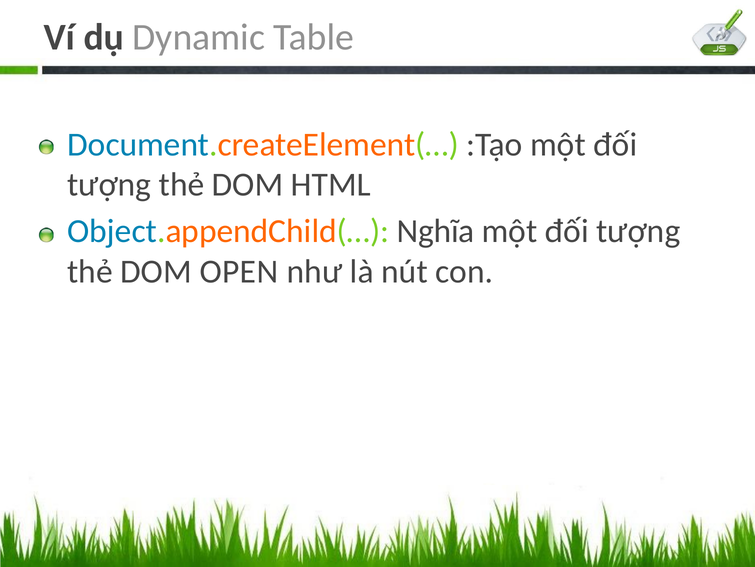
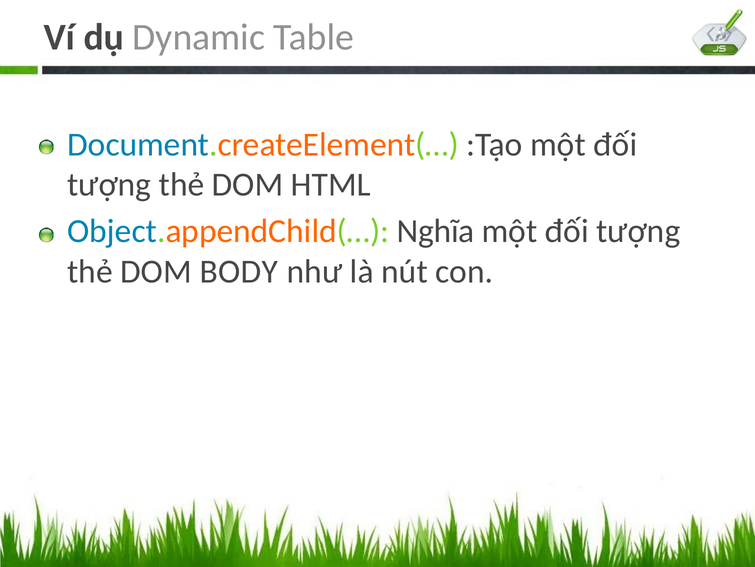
OPEN: OPEN -> BODY
